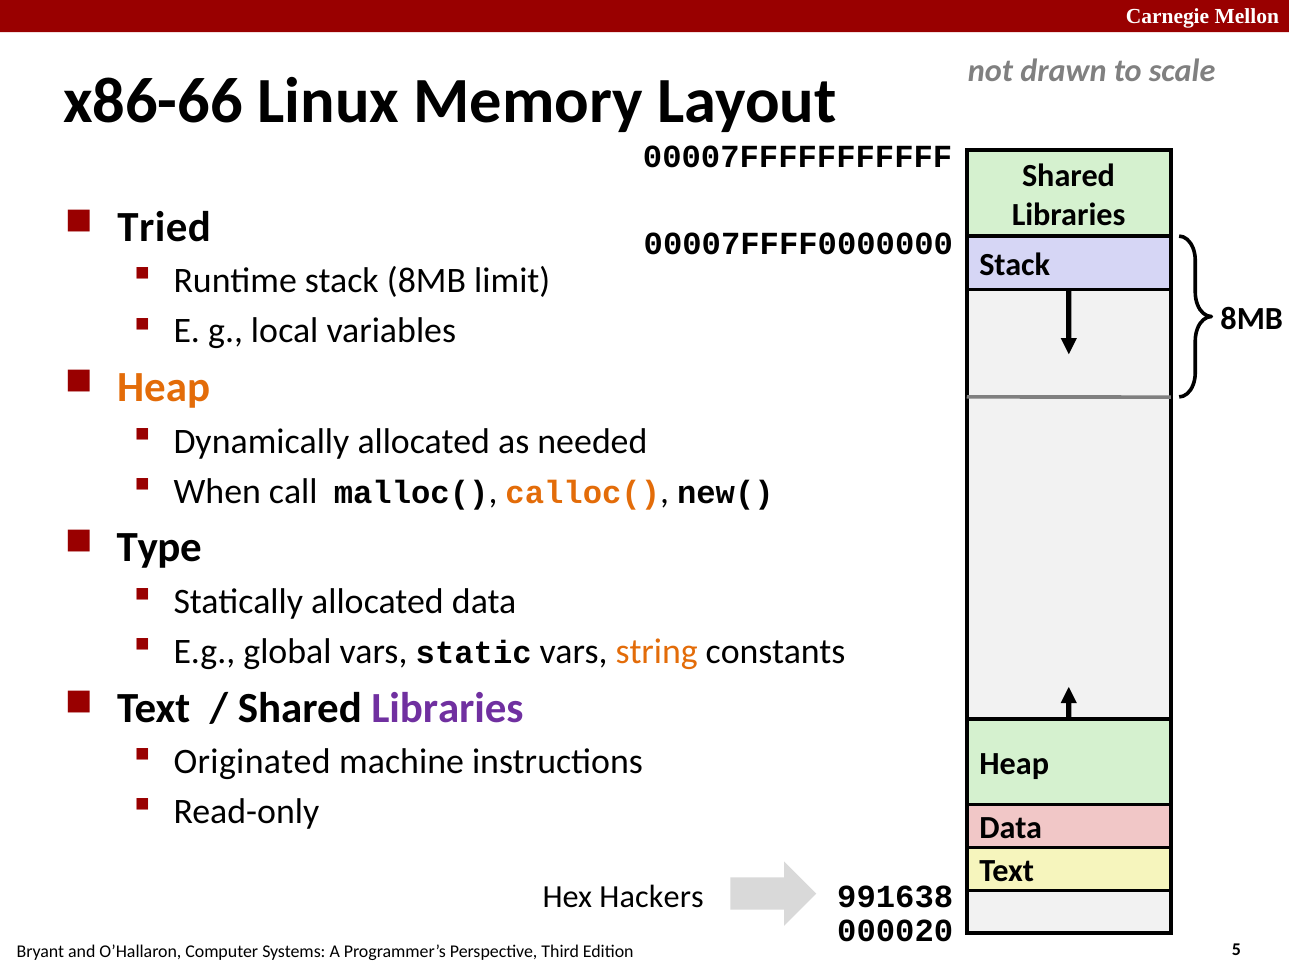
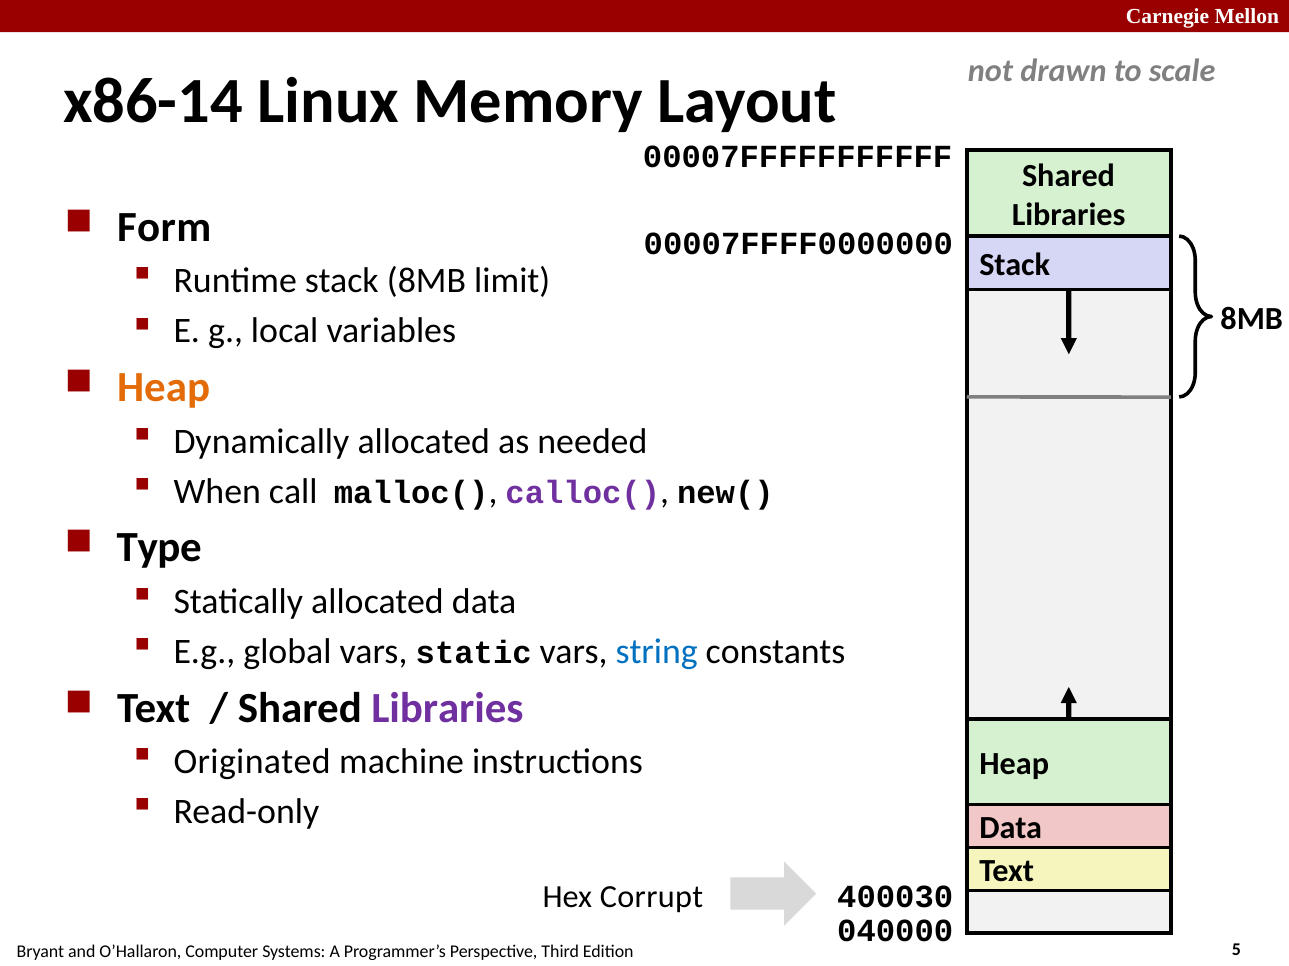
x86-66: x86-66 -> x86-14
Tried: Tried -> Form
calloc( colour: orange -> purple
string colour: orange -> blue
Hackers: Hackers -> Corrupt
991638: 991638 -> 400030
000020: 000020 -> 040000
